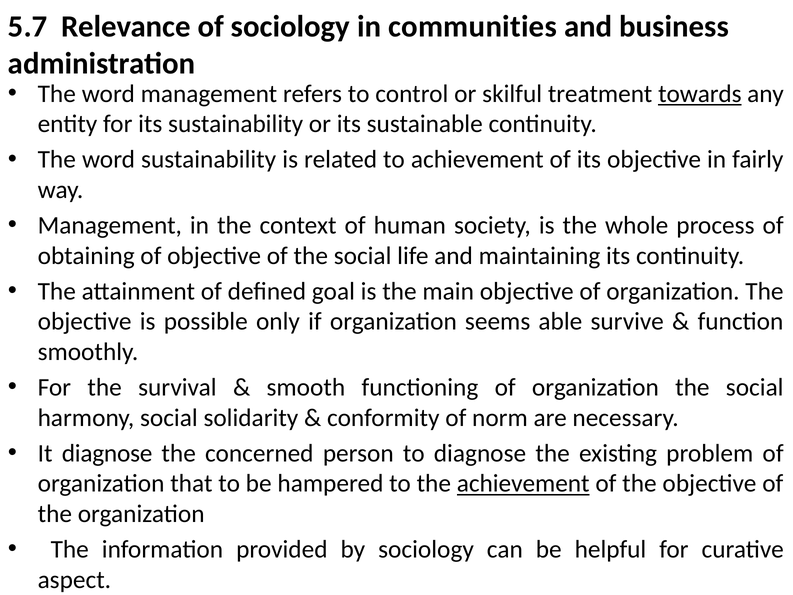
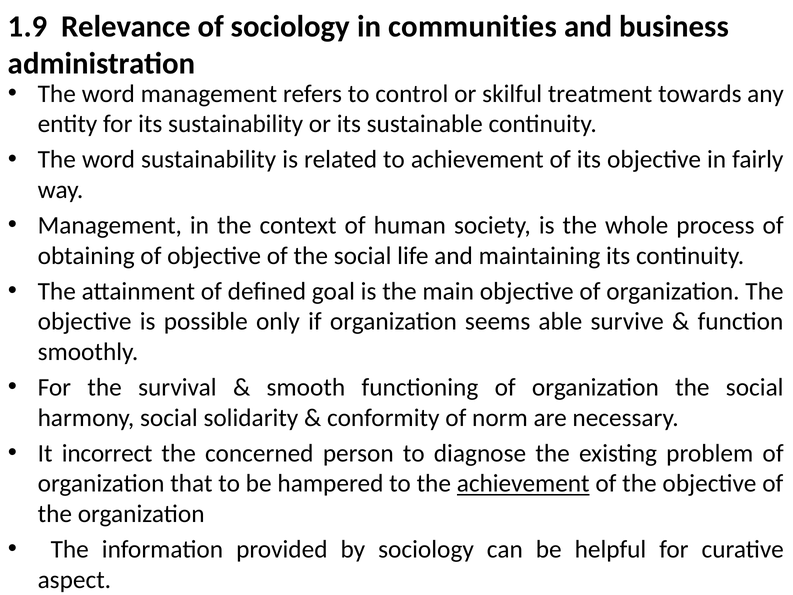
5.7: 5.7 -> 1.9
towards underline: present -> none
It diagnose: diagnose -> incorrect
